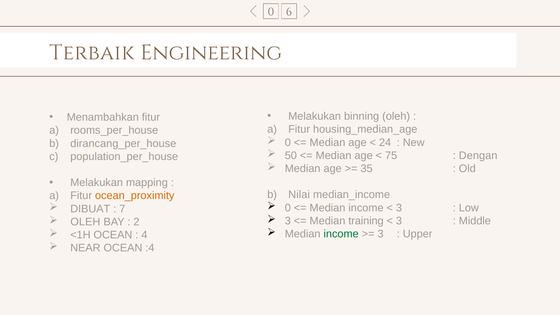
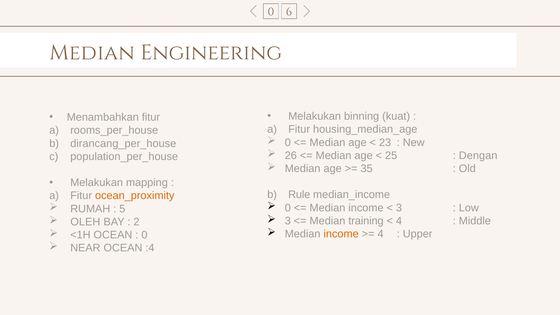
Terbaik at (92, 53): Terbaik -> Median
binning oleh: oleh -> kuat
24: 24 -> 23
50: 50 -> 26
75: 75 -> 25
Nilai: Nilai -> Rule
DIBUAT: DIBUAT -> RUMAH
7: 7 -> 5
3 at (399, 221): 3 -> 4
income at (341, 234) colour: green -> orange
3 at (381, 234): 3 -> 4
4 at (144, 235): 4 -> 0
